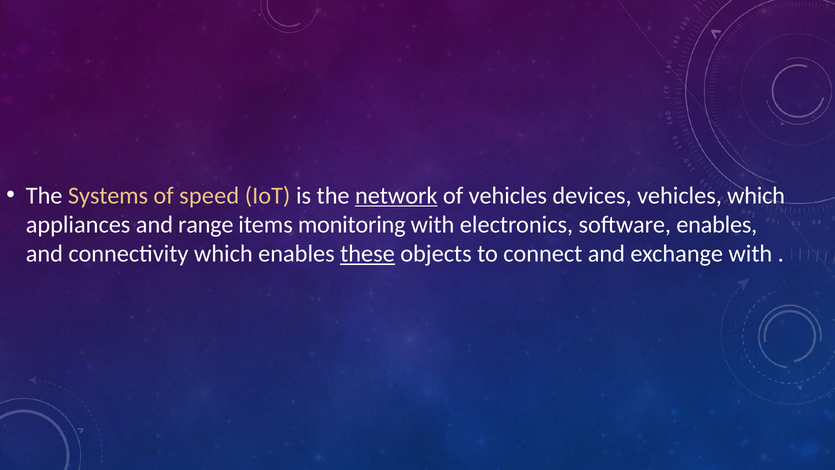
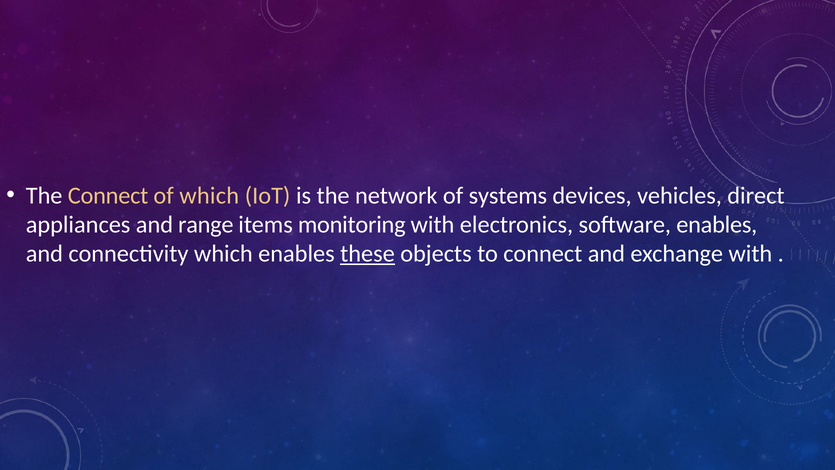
The Systems: Systems -> Connect
of speed: speed -> which
network underline: present -> none
of vehicles: vehicles -> systems
vehicles which: which -> direct
